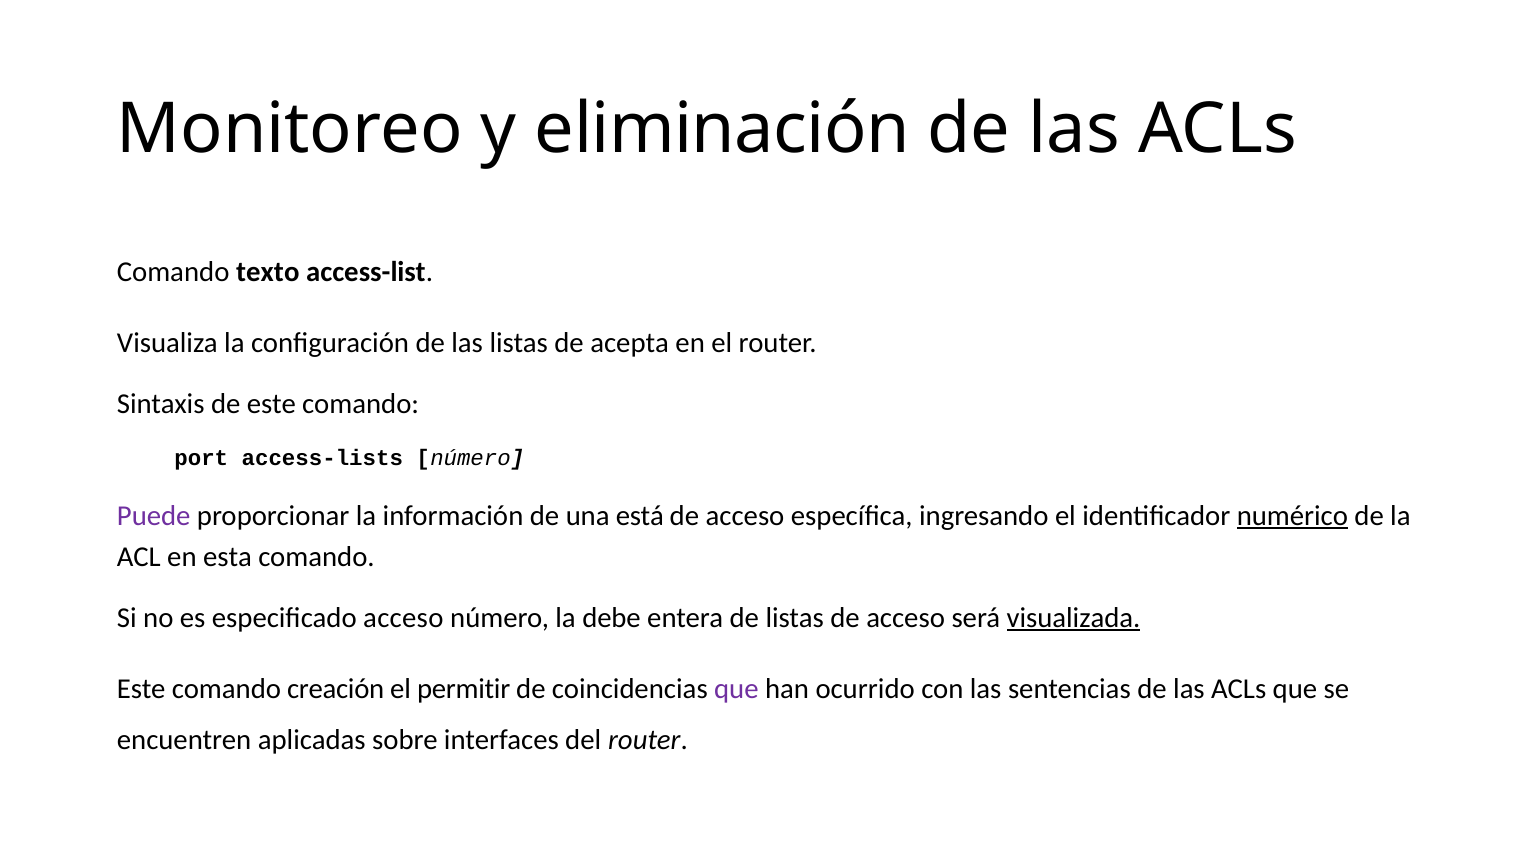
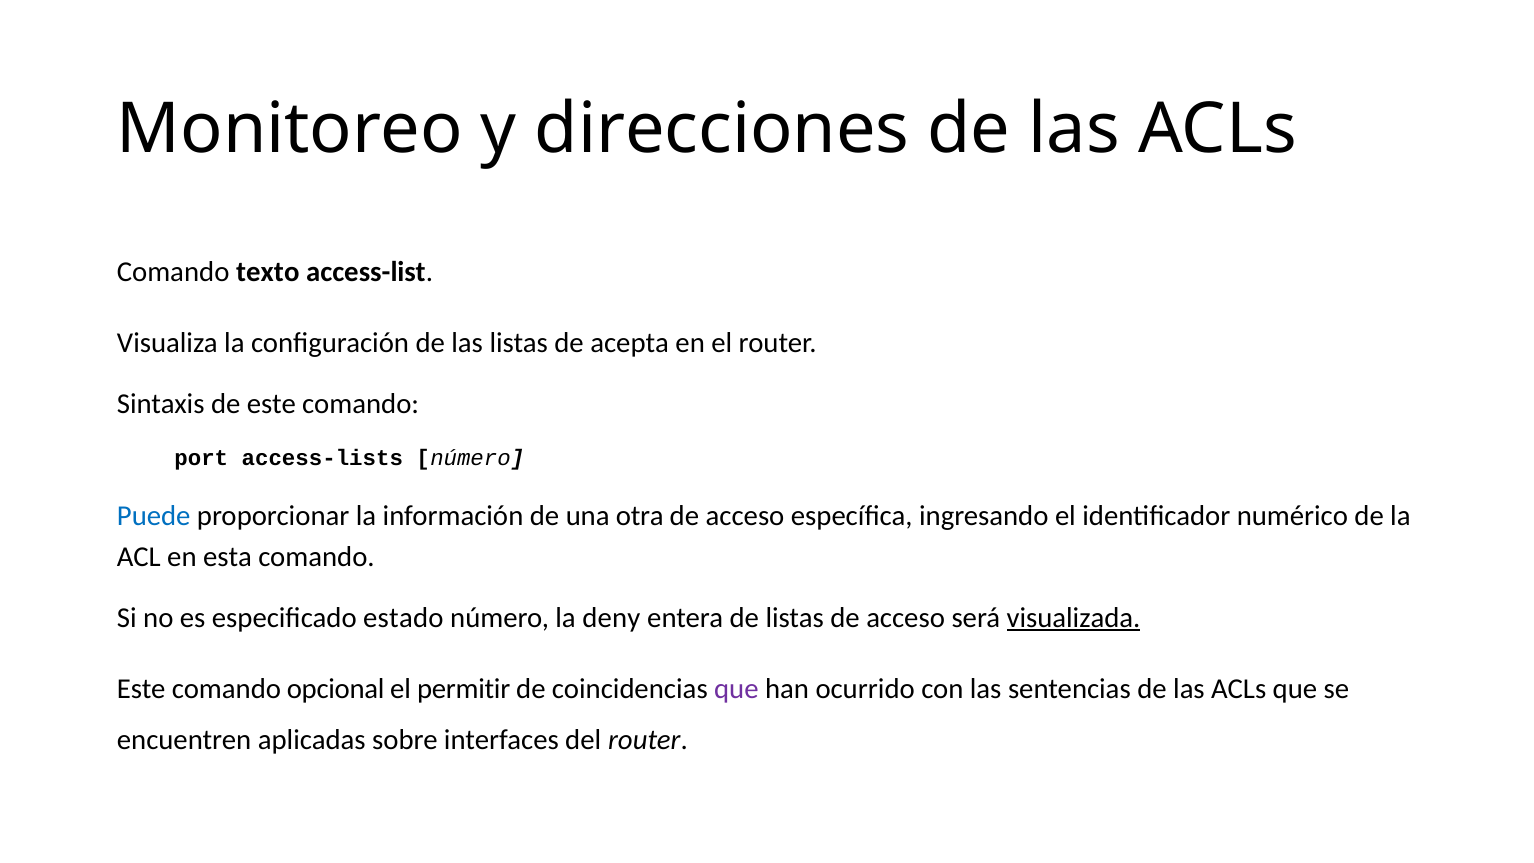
eliminación: eliminación -> direcciones
Puede colour: purple -> blue
está: está -> otra
numérico underline: present -> none
especificado acceso: acceso -> estado
debe: debe -> deny
creación: creación -> opcional
